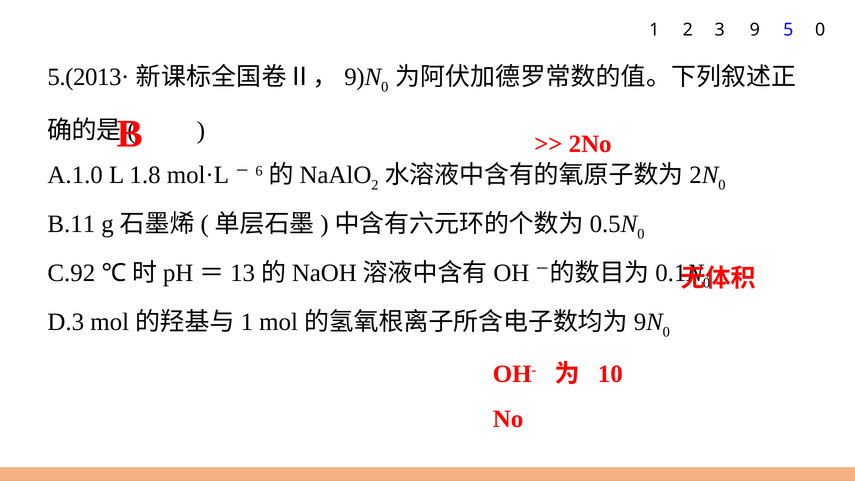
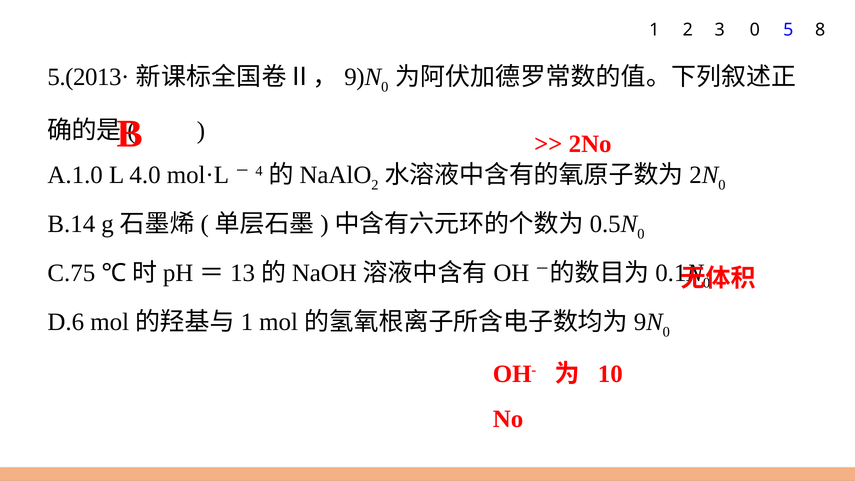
3 9: 9 -> 0
5 0: 0 -> 8
1.8: 1.8 -> 4.0
6: 6 -> 4
B.11: B.11 -> B.14
C.92: C.92 -> C.75
D.3: D.3 -> D.6
